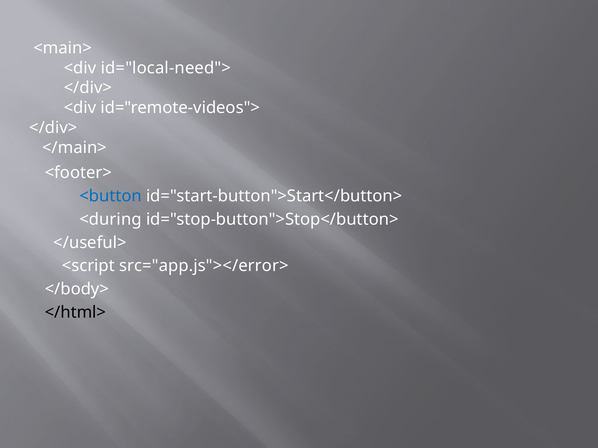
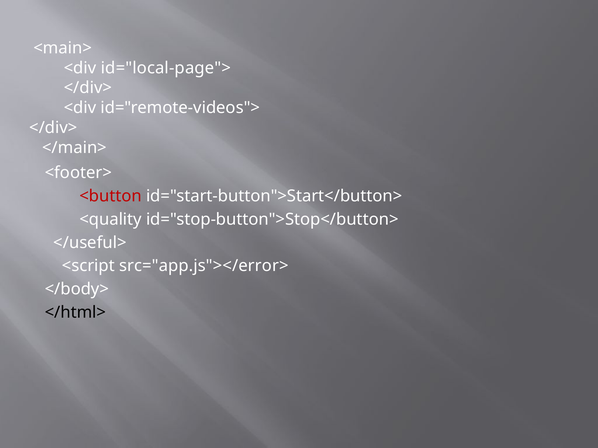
id="local-need">: id="local-need"> -> id="local-page">
<button colour: blue -> red
<during: <during -> <quality
